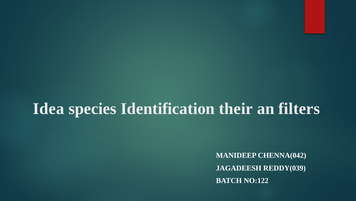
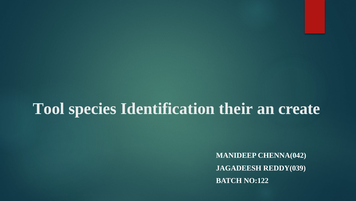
Idea: Idea -> Tool
filters: filters -> create
